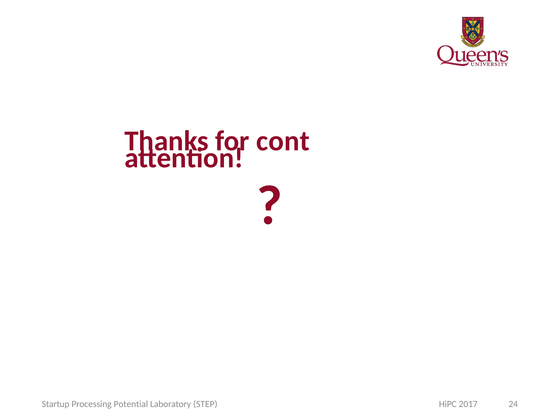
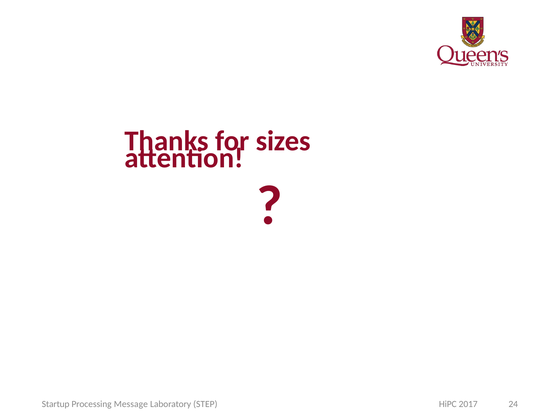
cont: cont -> sizes
Potential: Potential -> Message
